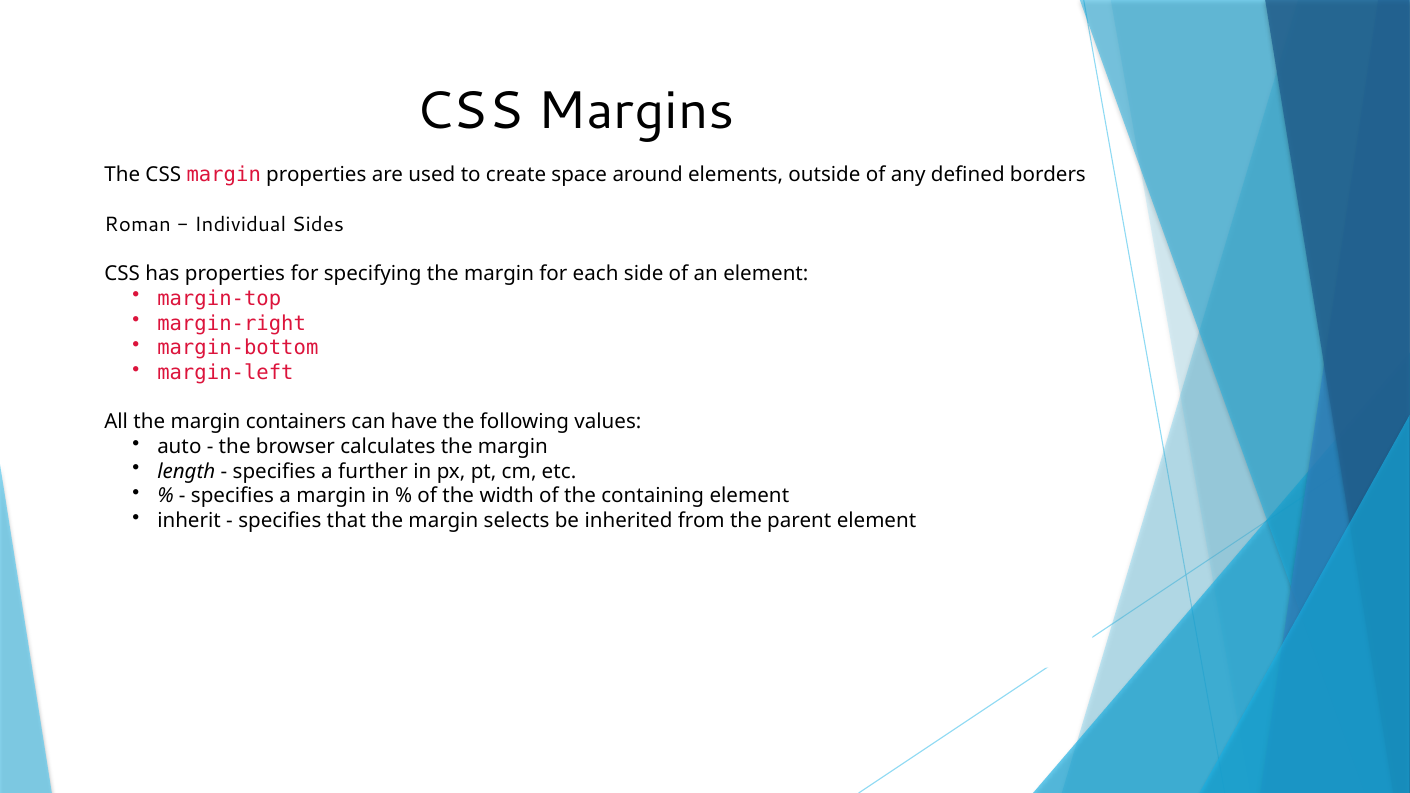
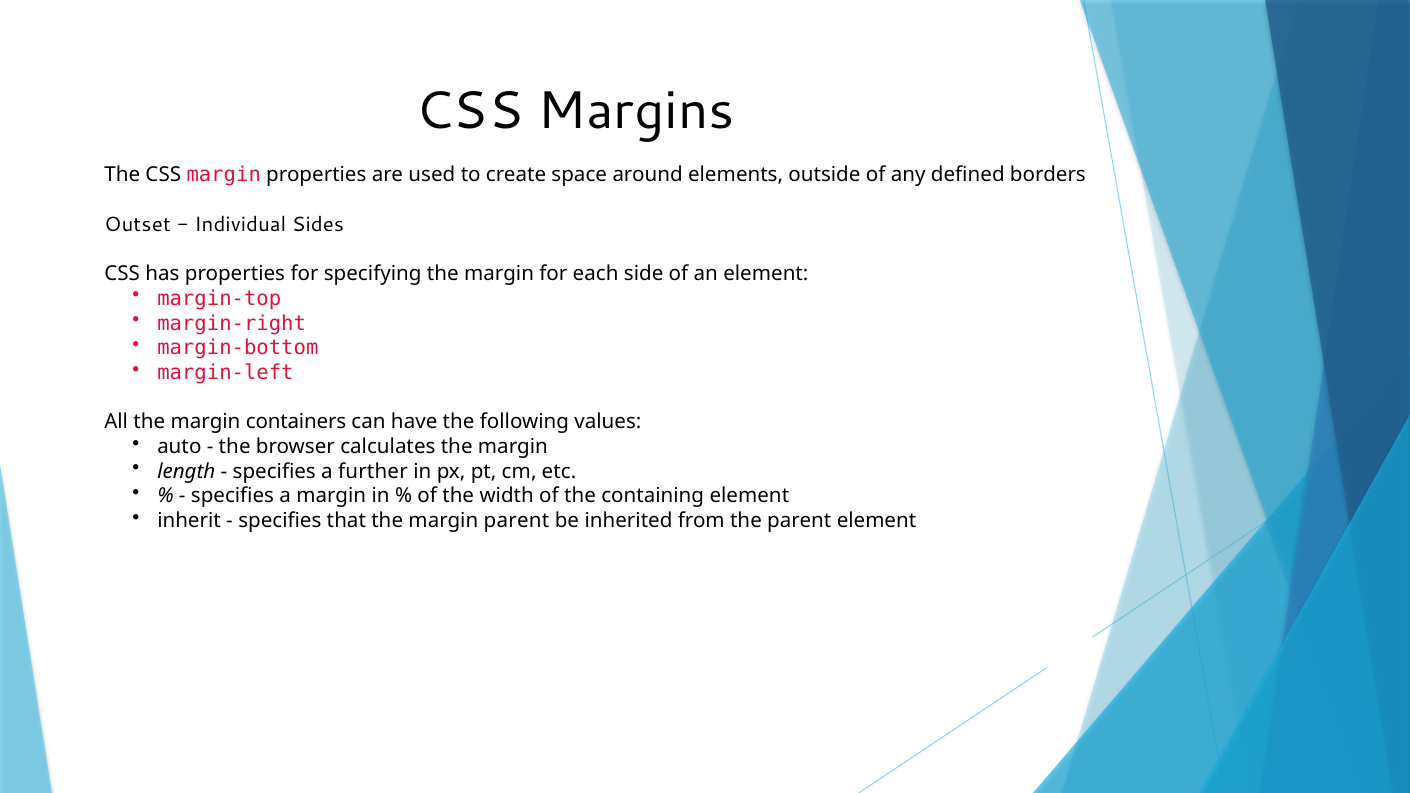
Roman: Roman -> Outset
margin selects: selects -> parent
